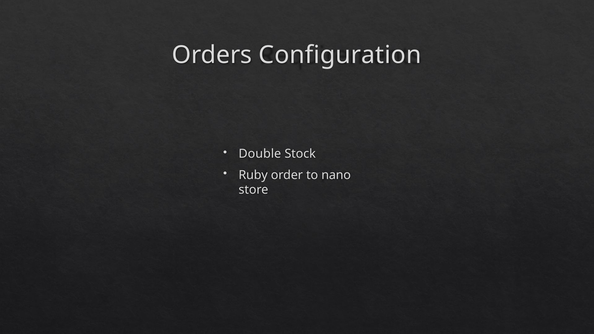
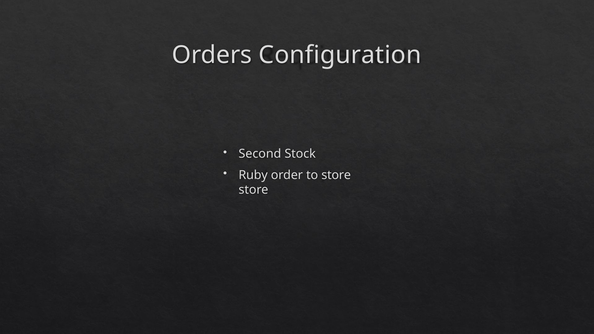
Double: Double -> Second
to nano: nano -> store
